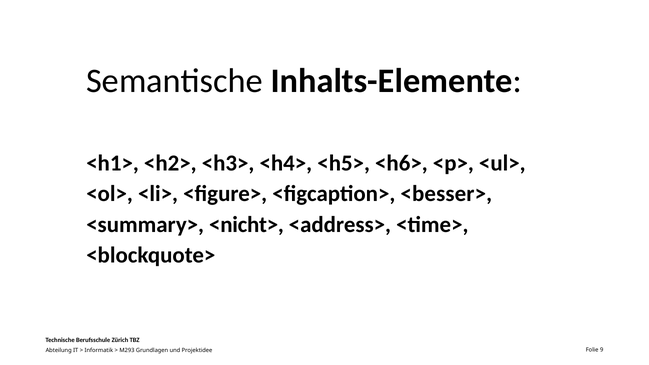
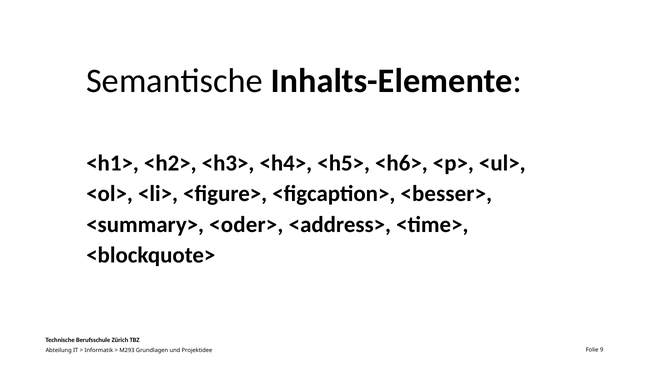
<nicht>: <nicht> -> <oder>
